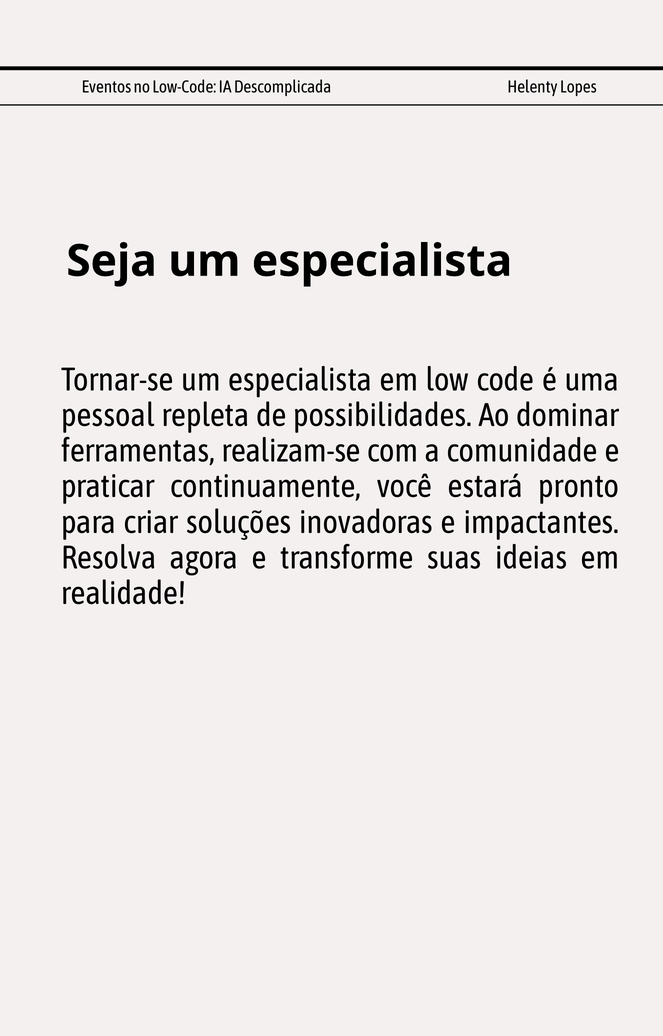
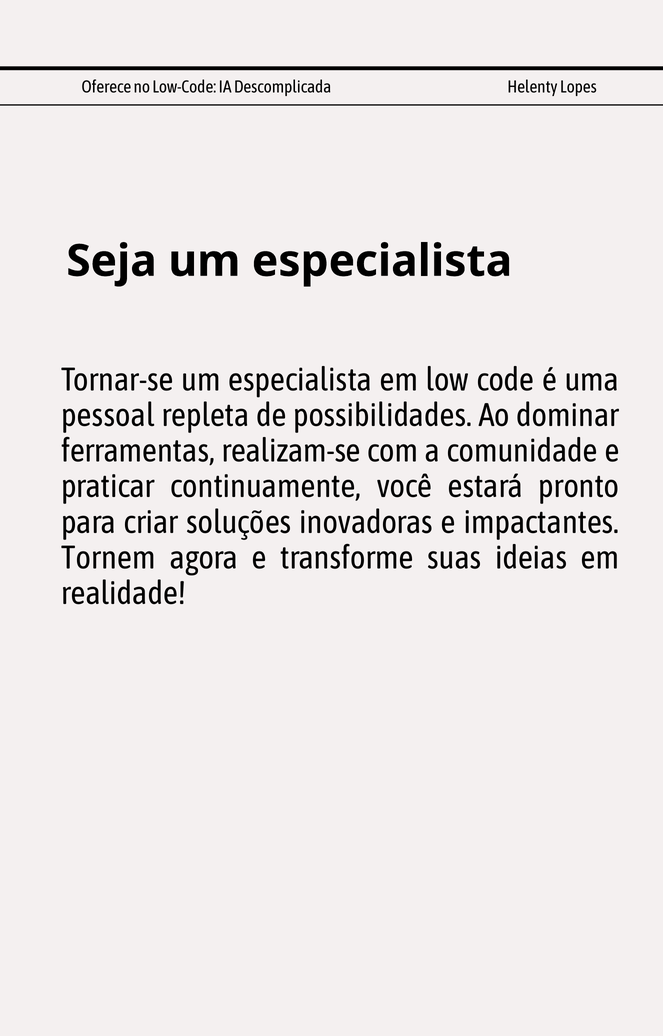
Eventos: Eventos -> Oferece
Resolva: Resolva -> Tornem
